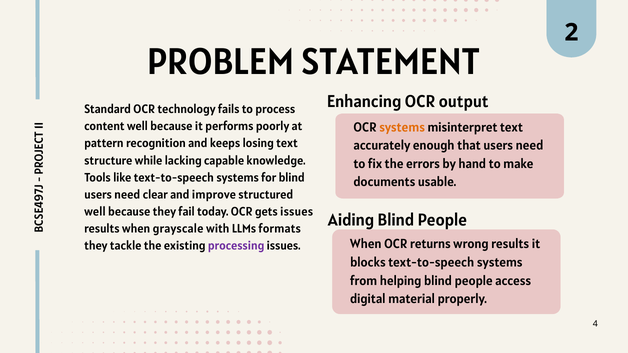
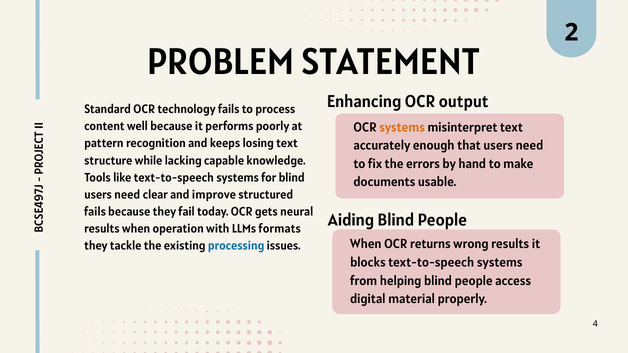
well at (95, 212): well -> fails
gets issues: issues -> neural
grayscale: grayscale -> operation
processing colour: purple -> blue
